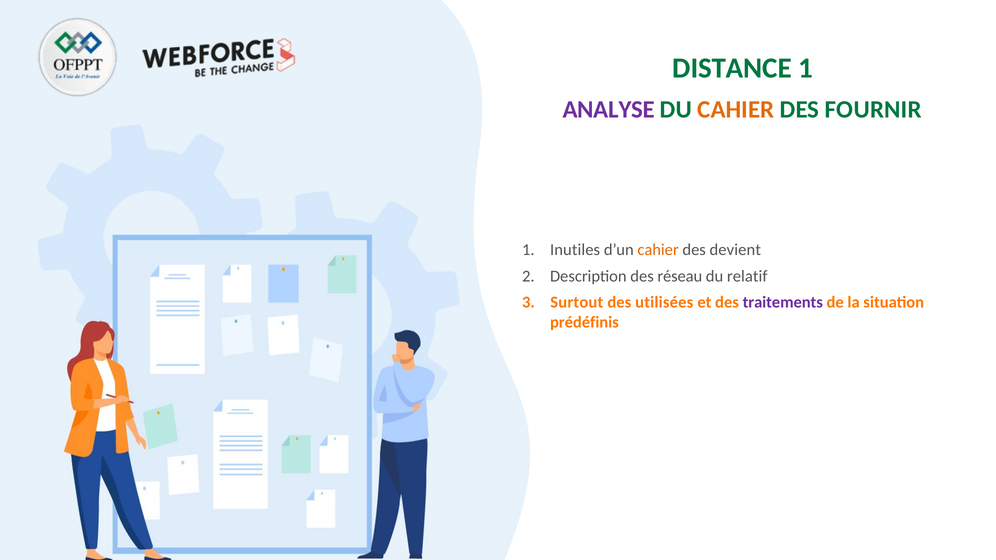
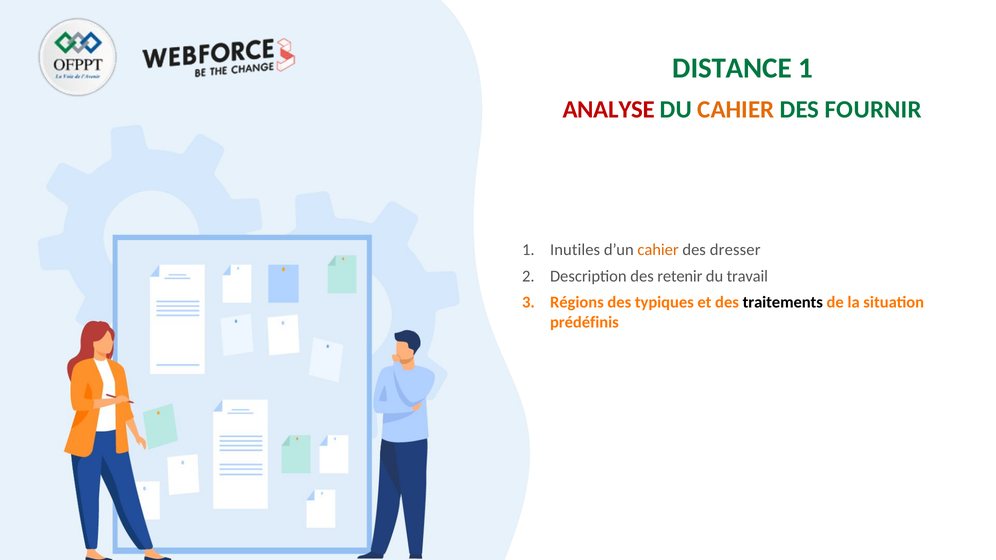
ANALYSE colour: purple -> red
devient: devient -> dresser
réseau: réseau -> retenir
relatif: relatif -> travail
Surtout: Surtout -> Régions
utilisées: utilisées -> typiques
traitements colour: purple -> black
